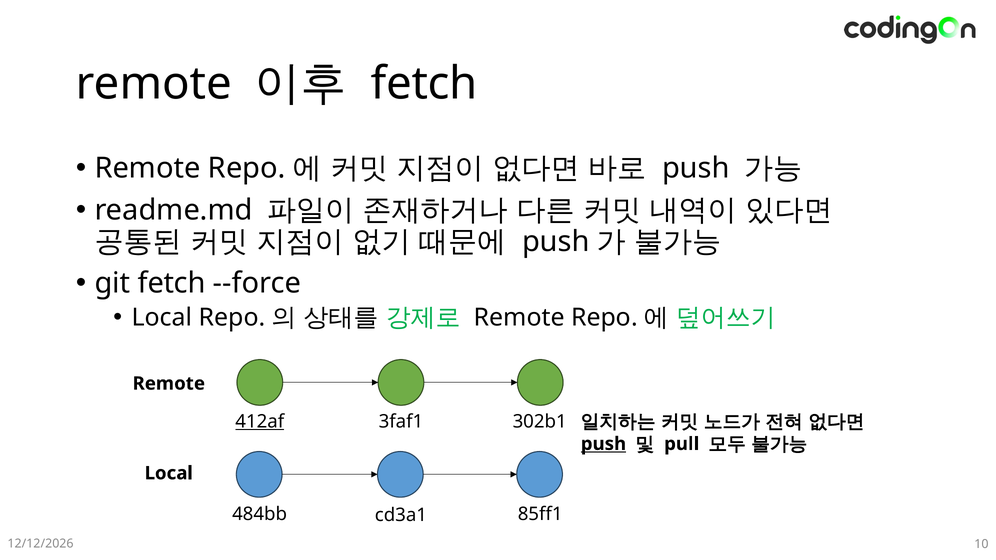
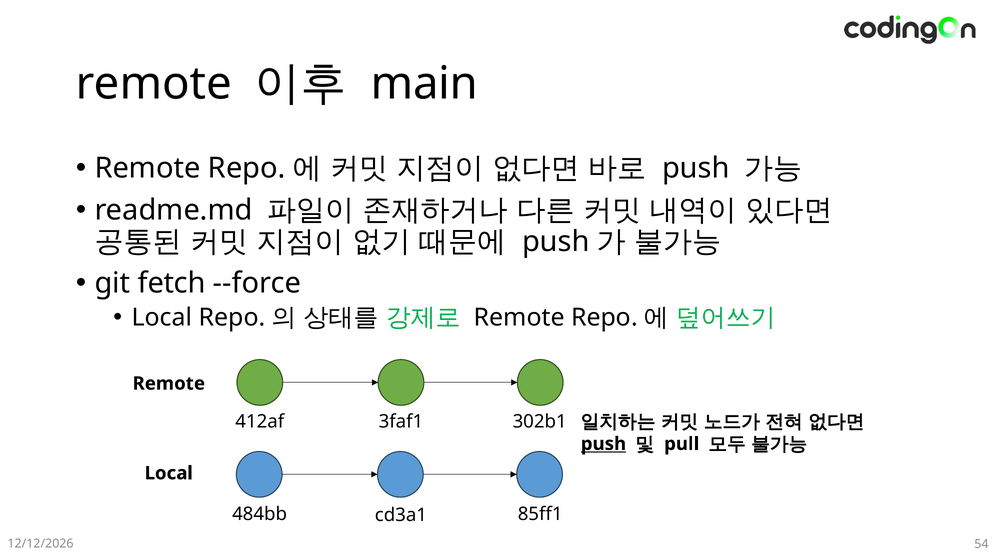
fetch at (424, 84): fetch -> main
412af underline: present -> none
10: 10 -> 54
